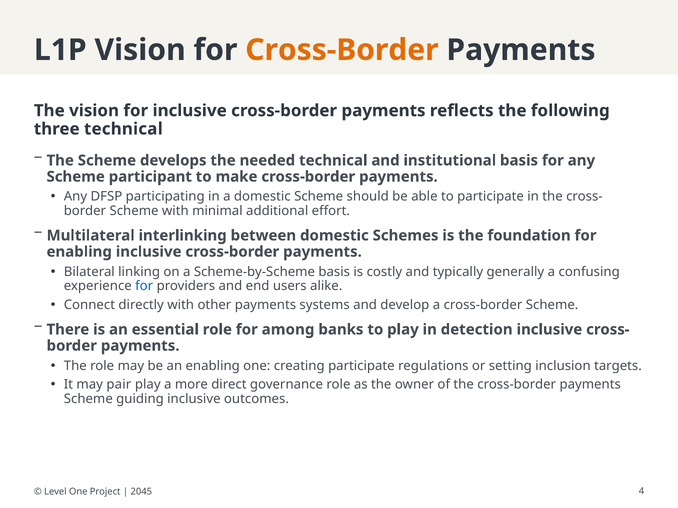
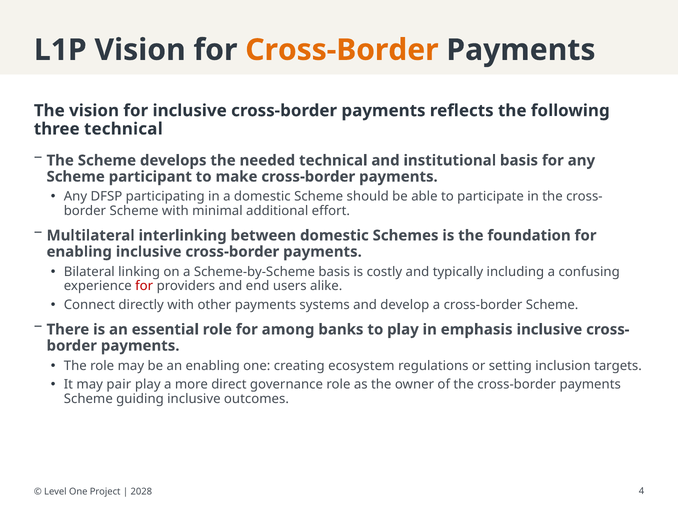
generally: generally -> including
for at (144, 286) colour: blue -> red
detection: detection -> emphasis
creating participate: participate -> ecosystem
2045: 2045 -> 2028
